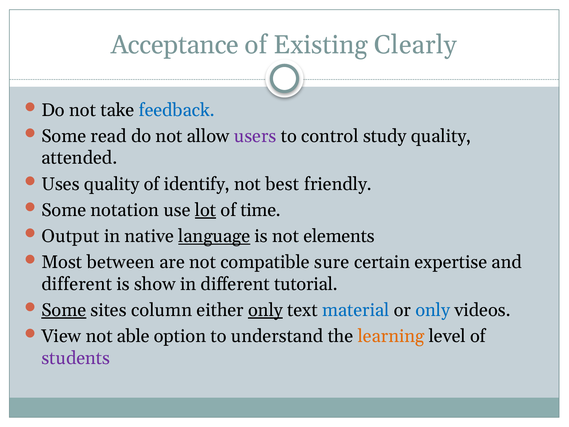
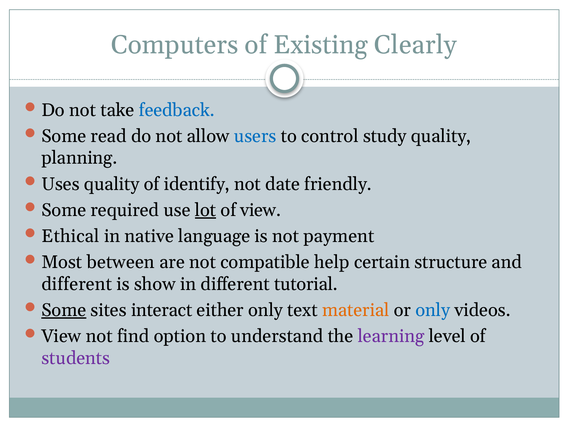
Acceptance: Acceptance -> Computers
users colour: purple -> blue
attended: attended -> planning
best: best -> date
notation: notation -> required
of time: time -> view
Output: Output -> Ethical
language underline: present -> none
elements: elements -> payment
sure: sure -> help
expertise: expertise -> structure
column: column -> interact
only at (265, 310) underline: present -> none
material colour: blue -> orange
able: able -> find
learning colour: orange -> purple
